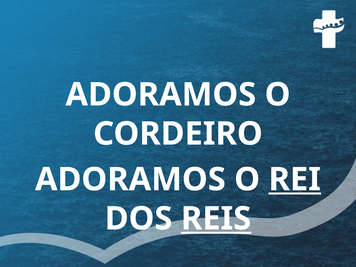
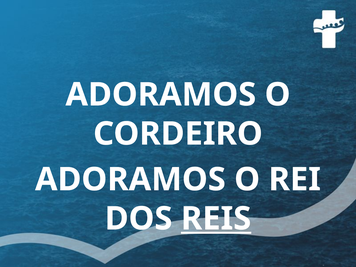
REI underline: present -> none
